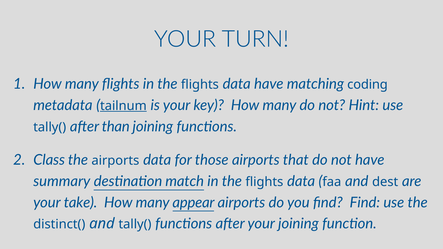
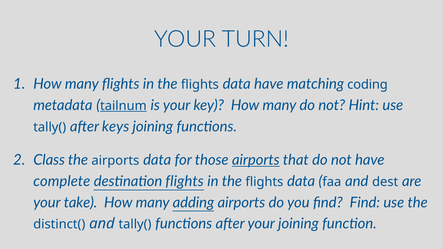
than: than -> keys
airports at (256, 160) underline: none -> present
summary: summary -> complete
destination match: match -> flights
appear: appear -> adding
